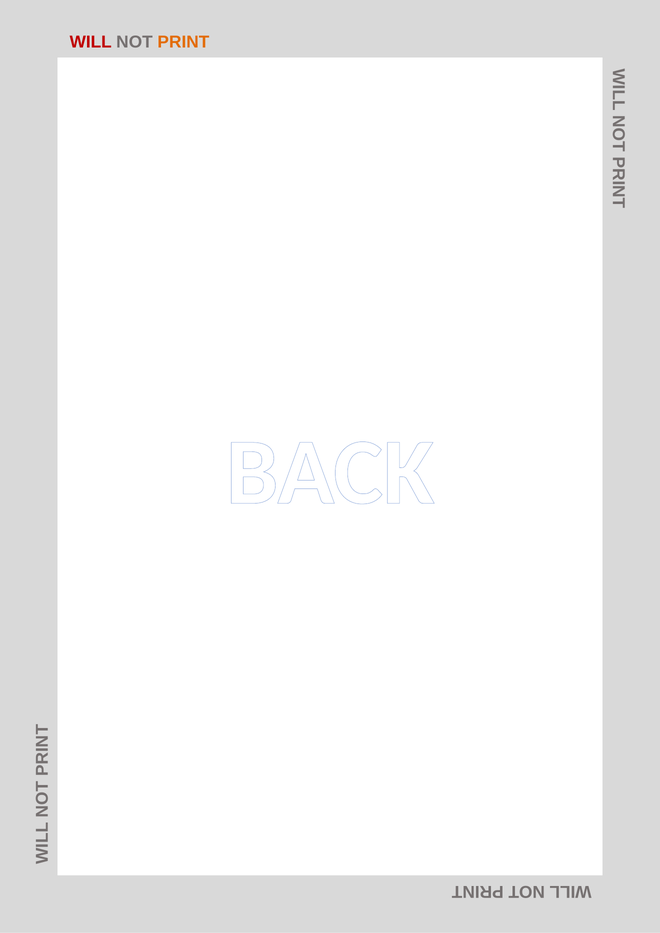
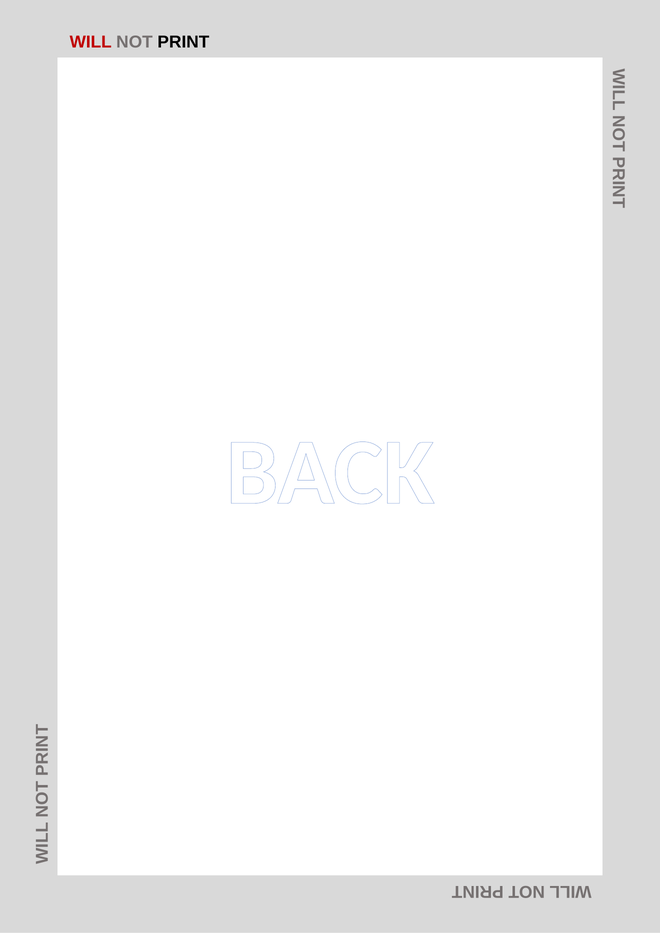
PRINT colour: orange -> black
